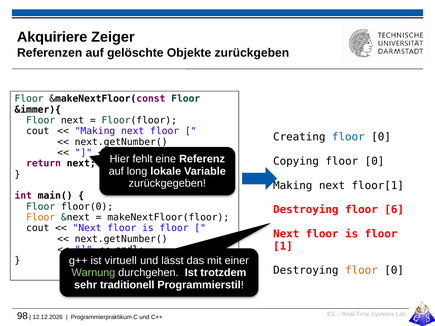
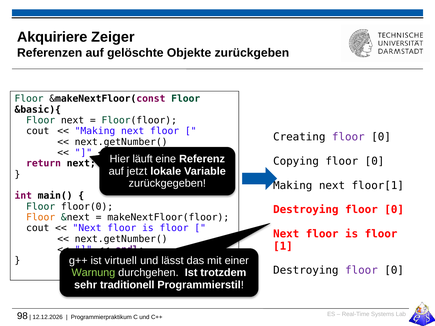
&immer){: &immer){ -> &basic){
floor at (348, 137) colour: blue -> purple
fehlt: fehlt -> läuft
long: long -> jetzt
6 at (394, 210): 6 -> 0
floor at (361, 271) colour: orange -> purple
